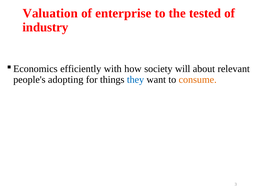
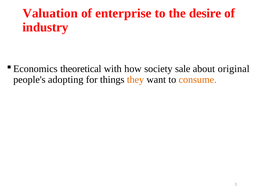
tested: tested -> desire
efficiently: efficiently -> theoretical
will: will -> sale
relevant: relevant -> original
they colour: blue -> orange
